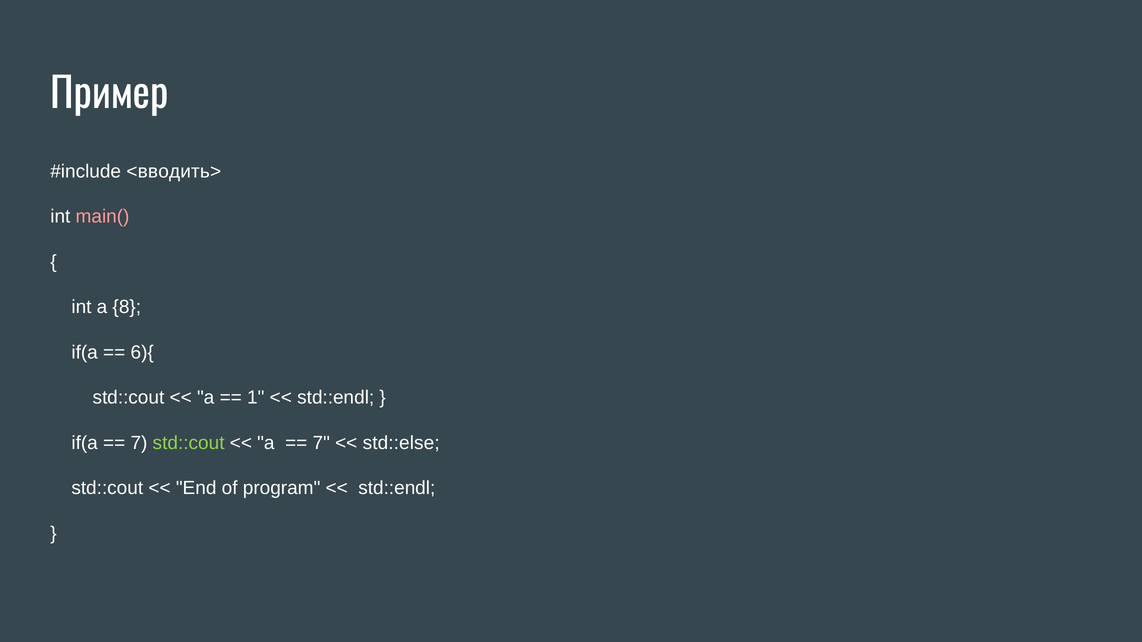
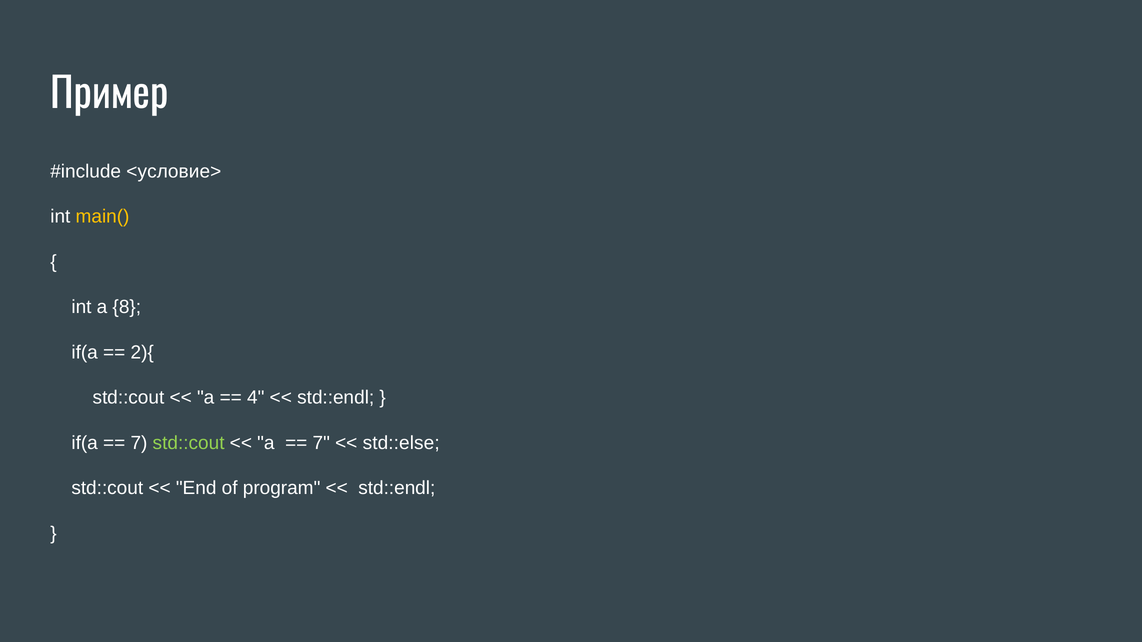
<вводить>: <вводить> -> <условие>
main( colour: pink -> yellow
6){: 6){ -> 2){
1: 1 -> 4
